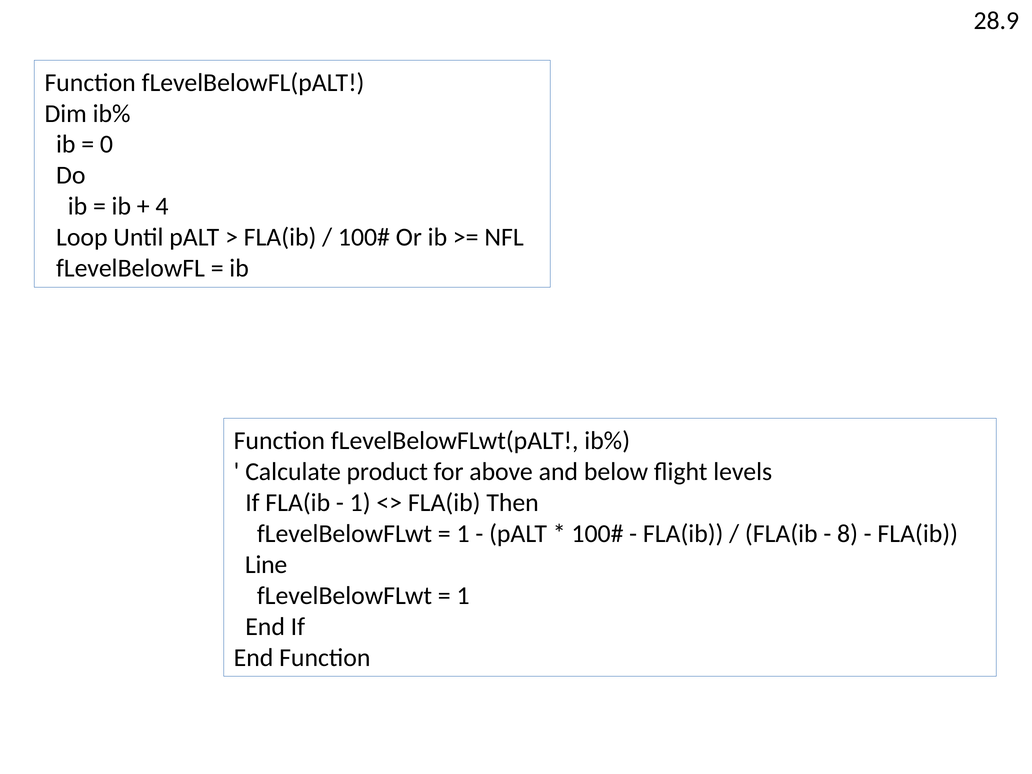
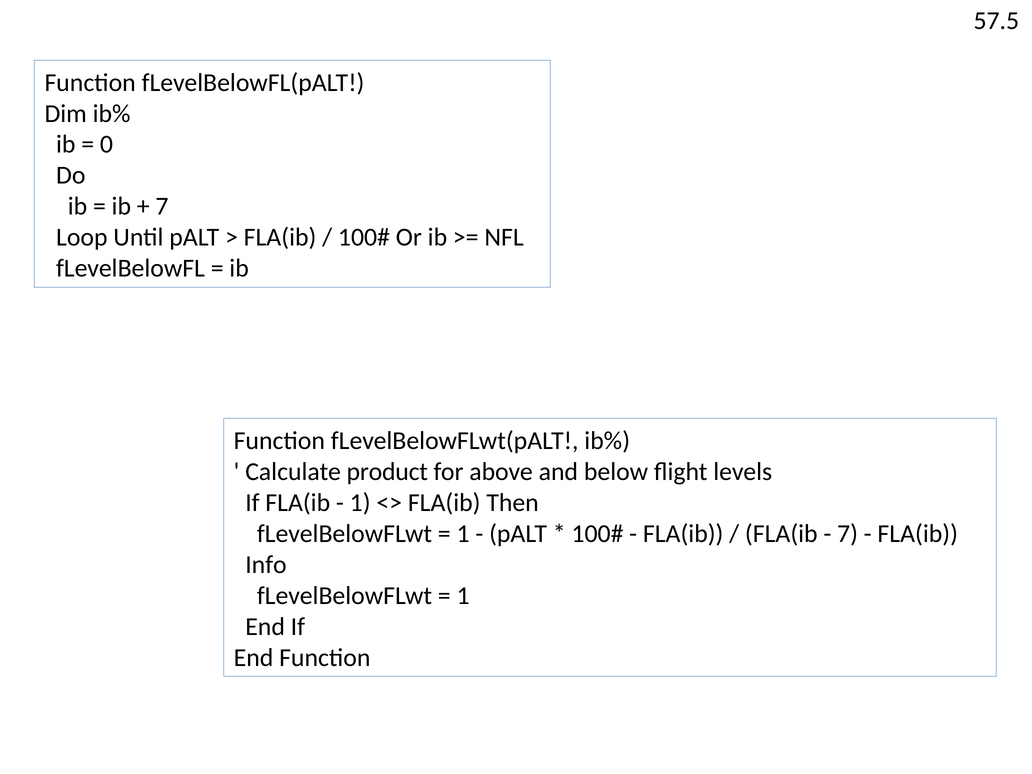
28.9: 28.9 -> 57.5
4 at (162, 206): 4 -> 7
8 at (848, 534): 8 -> 7
Line: Line -> Info
